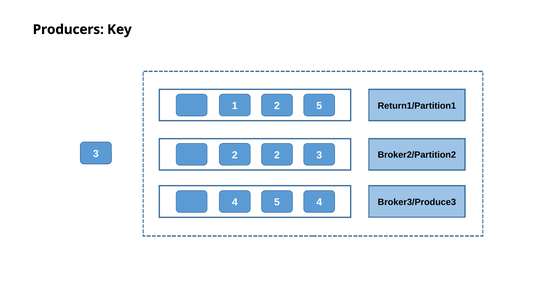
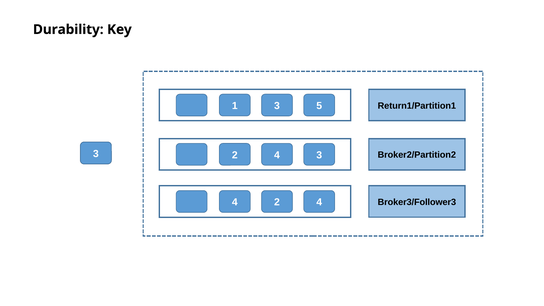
Producers: Producers -> Durability
1 2: 2 -> 3
2 at (277, 155): 2 -> 4
4 5: 5 -> 2
Broker3/Produce3: Broker3/Produce3 -> Broker3/Follower3
